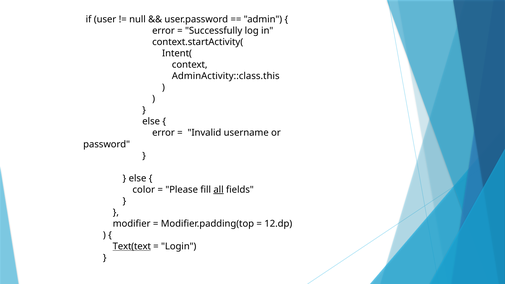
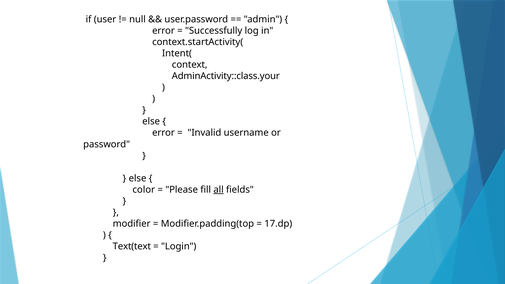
AdminActivity::class.this: AdminActivity::class.this -> AdminActivity::class.your
12.dp: 12.dp -> 17.dp
Text(text underline: present -> none
